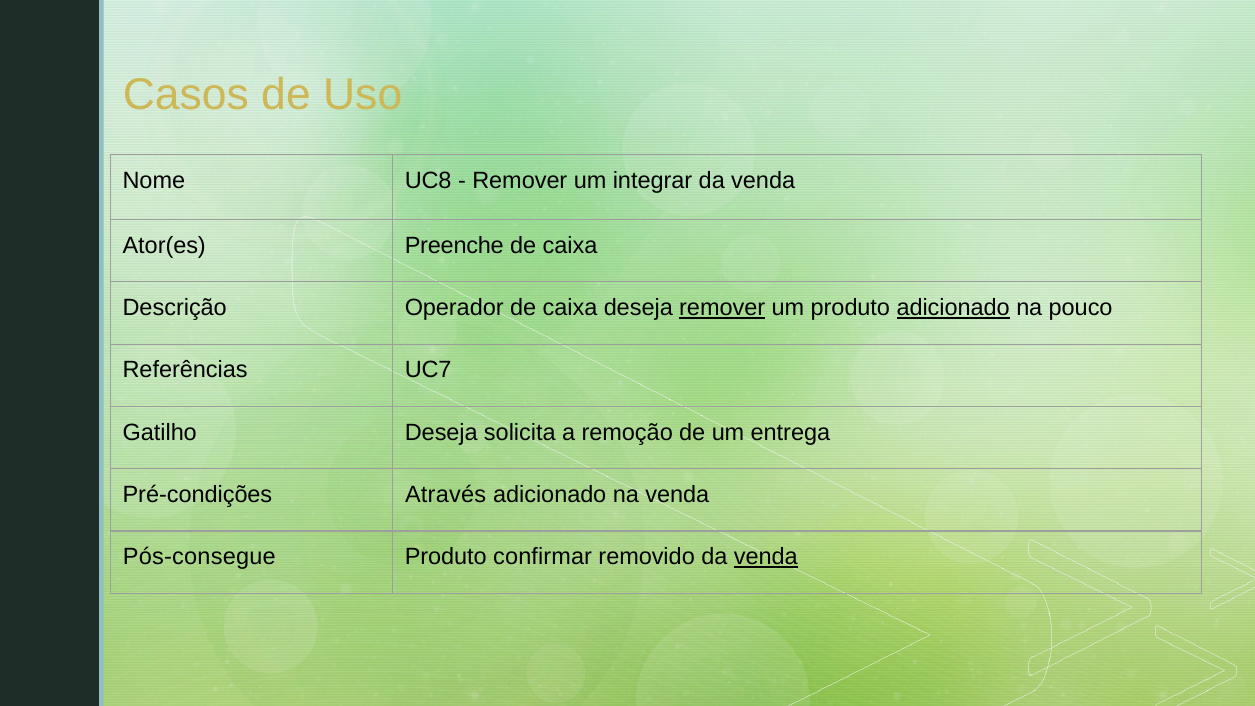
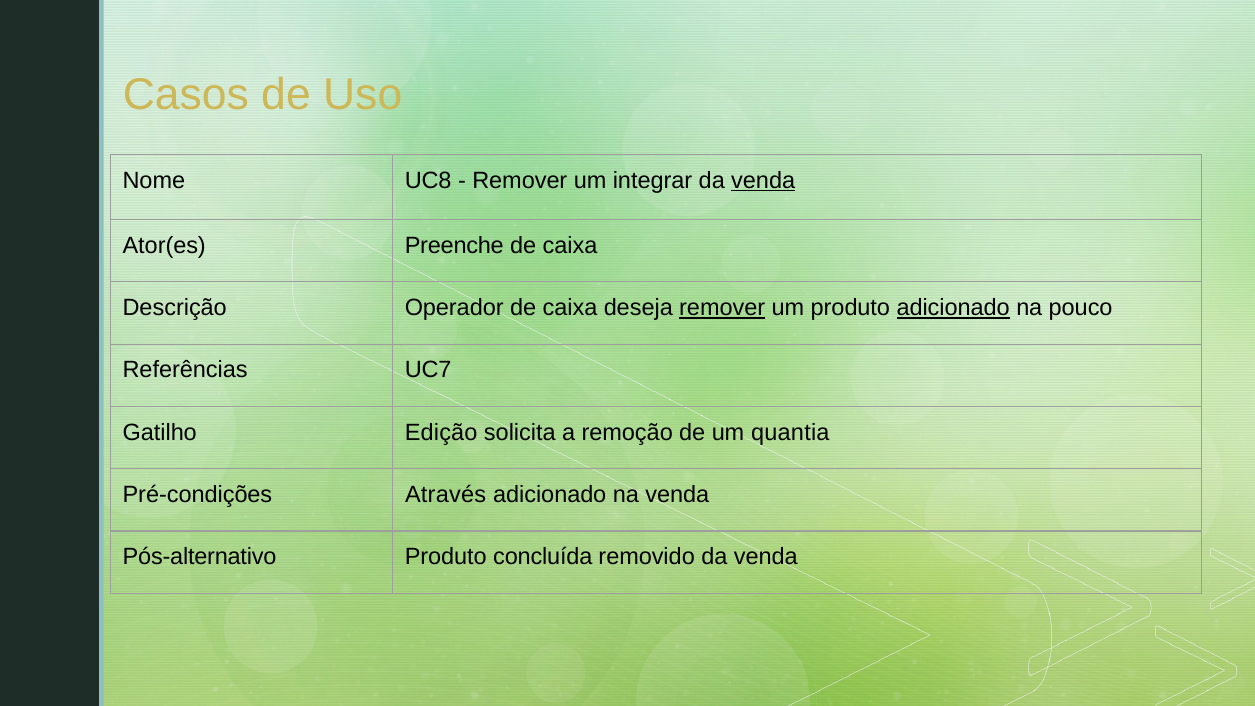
venda at (763, 181) underline: none -> present
Gatilho Deseja: Deseja -> Edição
entrega: entrega -> quantia
Pós-consegue: Pós-consegue -> Pós-alternativo
confirmar: confirmar -> concluída
venda at (766, 557) underline: present -> none
